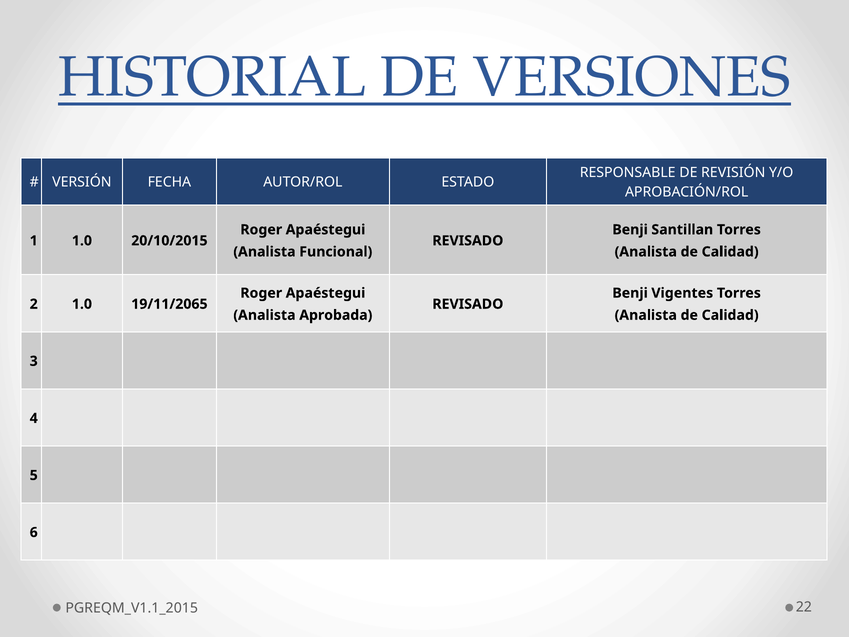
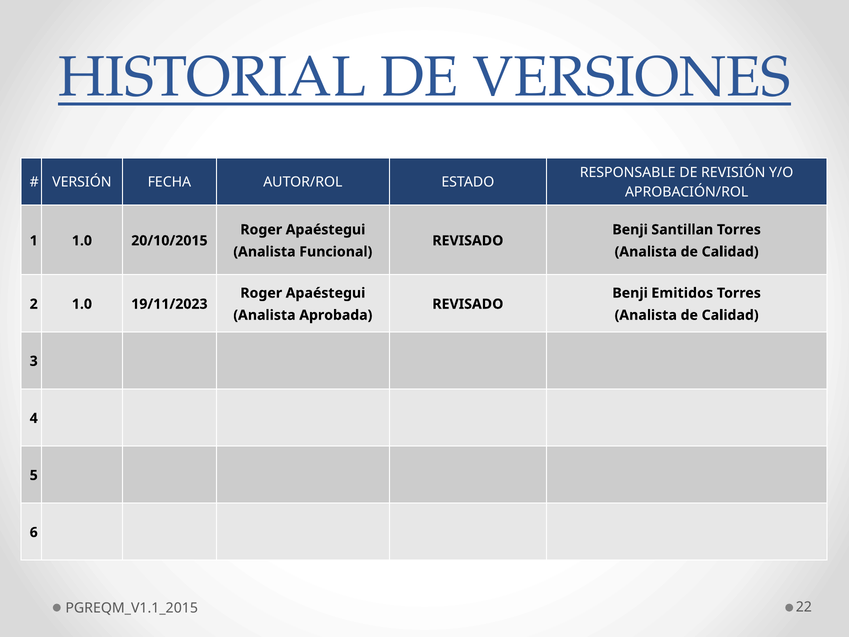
Vigentes: Vigentes -> Emitidos
19/11/2065: 19/11/2065 -> 19/11/2023
